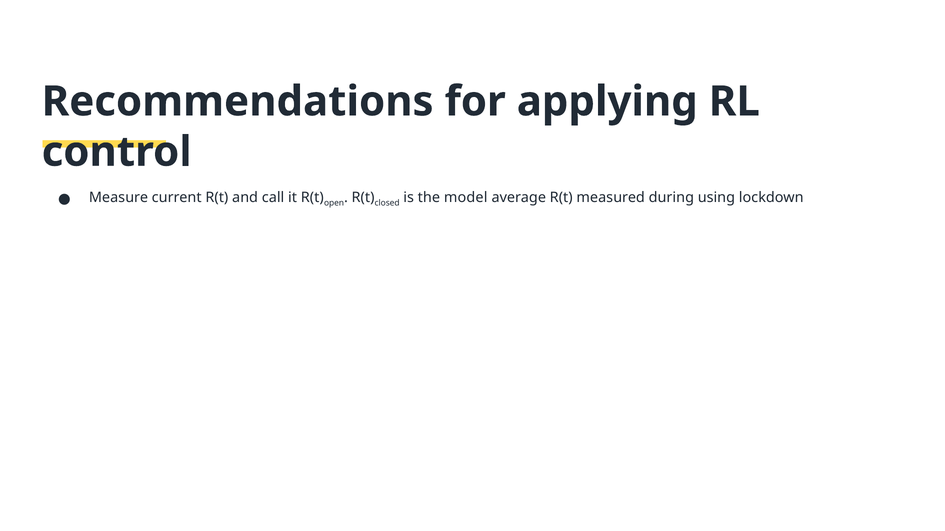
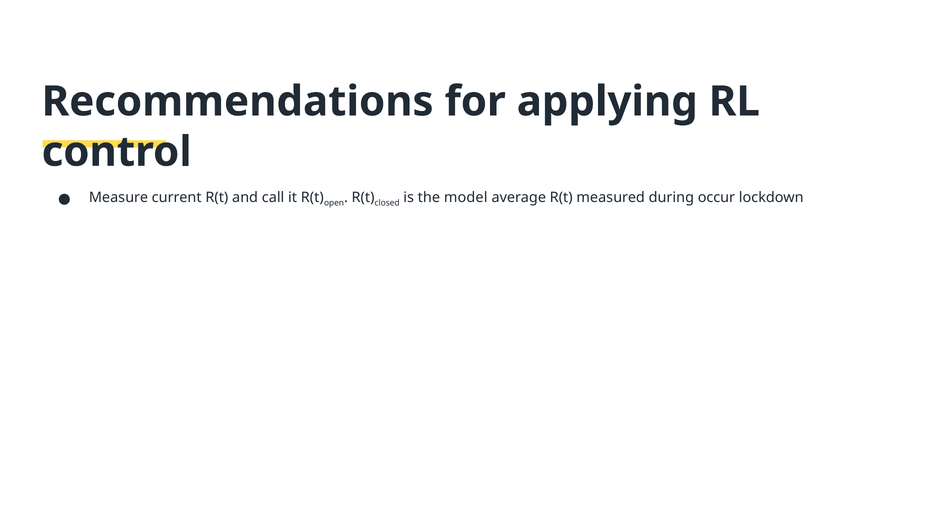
using: using -> occur
